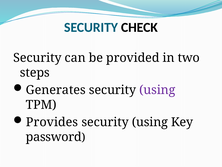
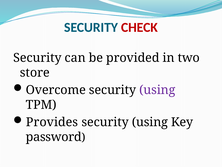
CHECK colour: black -> red
steps: steps -> store
Generates: Generates -> Overcome
